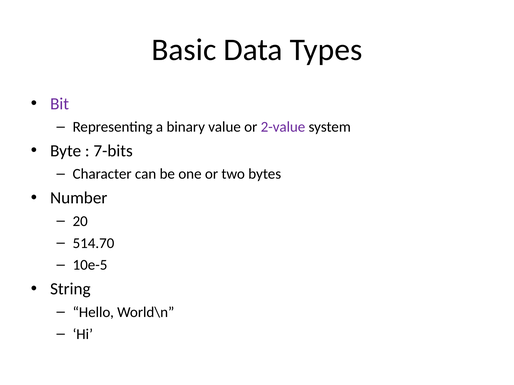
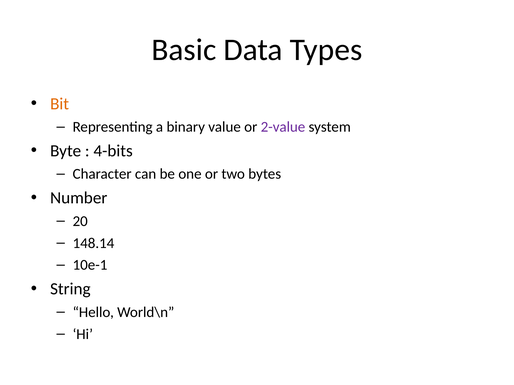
Bit colour: purple -> orange
7-bits: 7-bits -> 4-bits
514.70: 514.70 -> 148.14
10e-5: 10e-5 -> 10e-1
